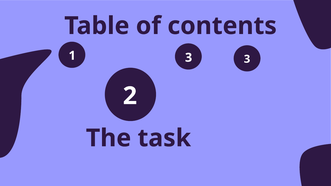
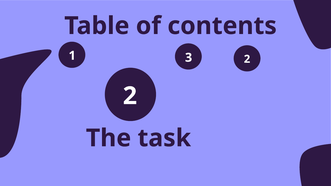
3 3: 3 -> 2
